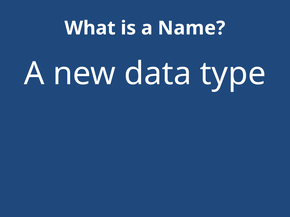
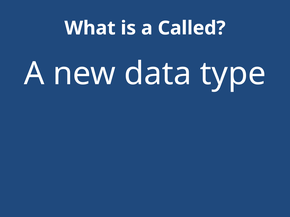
Name: Name -> Called
